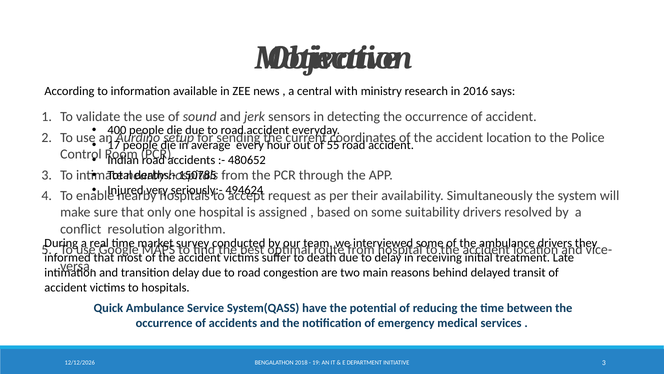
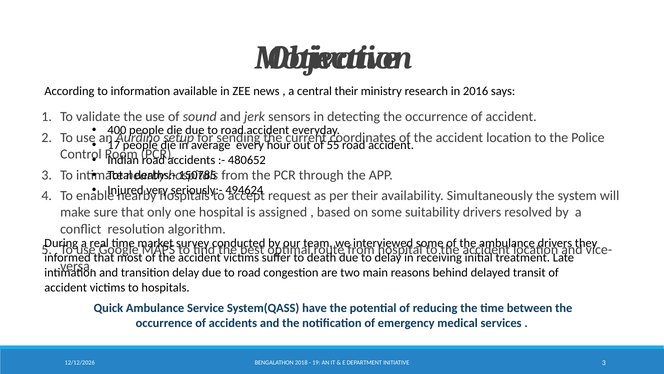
central with: with -> their
